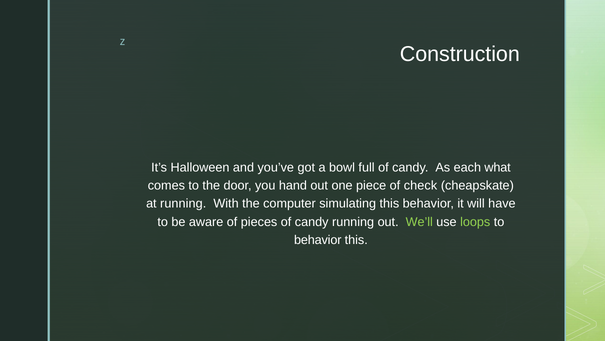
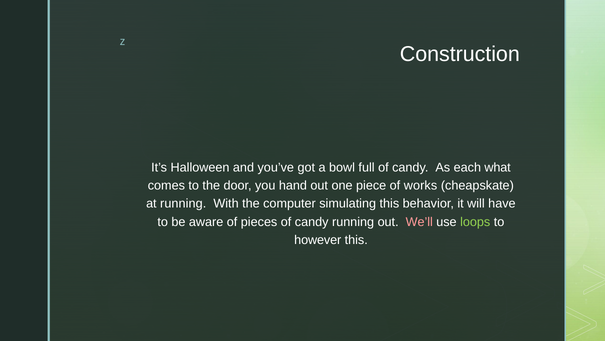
check: check -> works
We’ll colour: light green -> pink
behavior at (318, 240): behavior -> however
